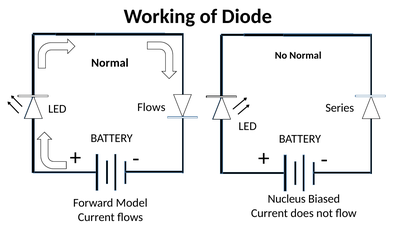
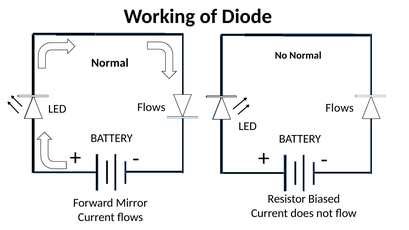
Series at (340, 108): Series -> Flows
Nucleus: Nucleus -> Resistor
Model: Model -> Mirror
